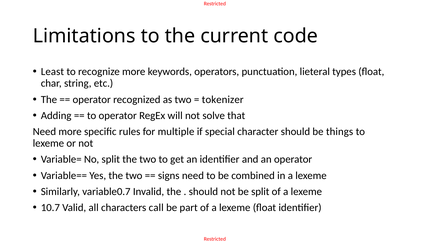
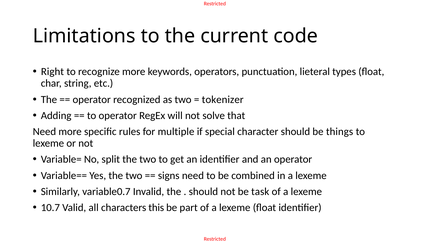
Least: Least -> Right
be split: split -> task
call: call -> this
